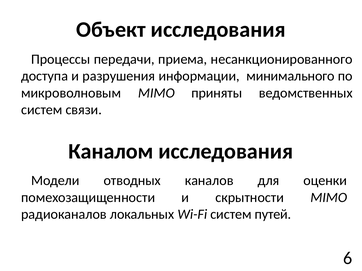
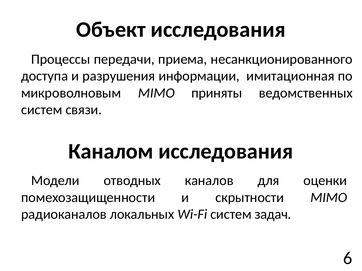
минимального: минимального -> имитационная
путей: путей -> задач
